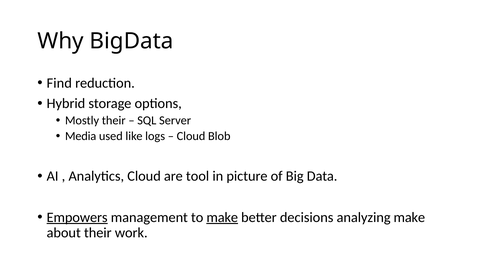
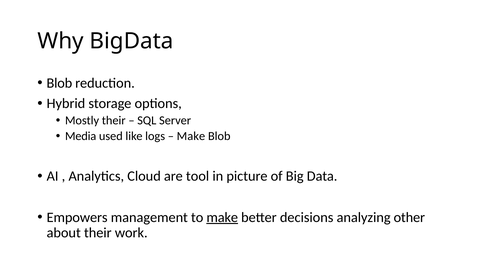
Find at (59, 83): Find -> Blob
Cloud at (191, 136): Cloud -> Make
Empowers underline: present -> none
analyzing make: make -> other
